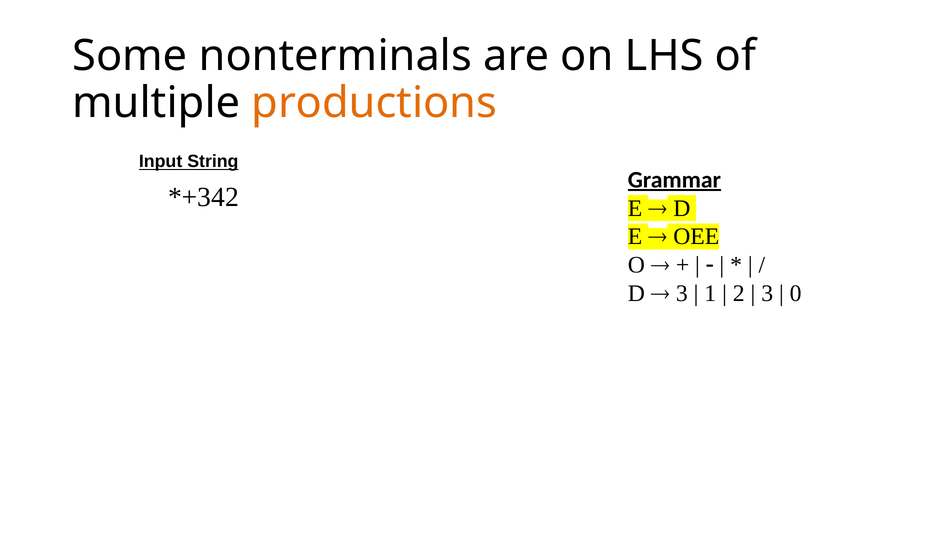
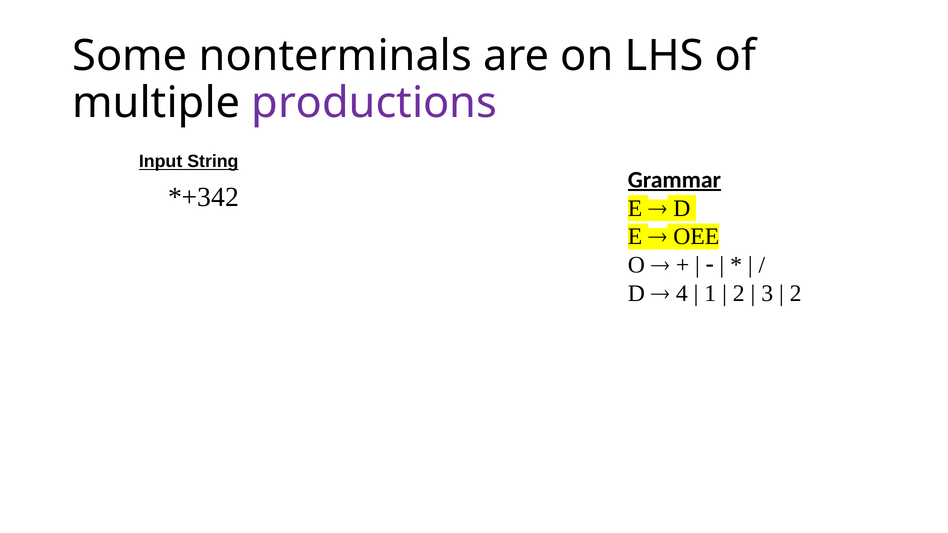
productions colour: orange -> purple
3 at (682, 294): 3 -> 4
0 at (796, 294): 0 -> 2
